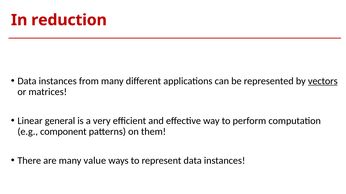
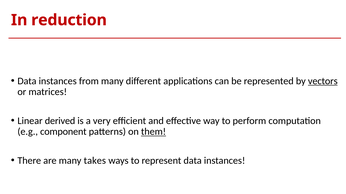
general: general -> derived
them underline: none -> present
value: value -> takes
